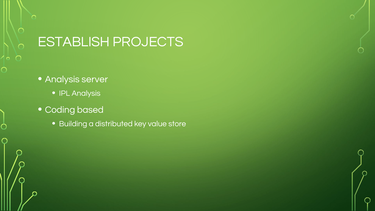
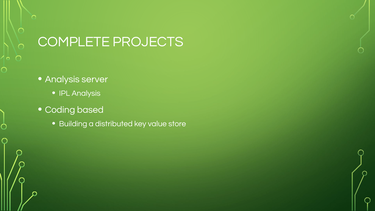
ESTABLISH: ESTABLISH -> COMPLETE
